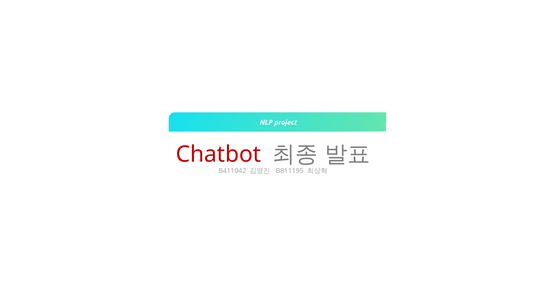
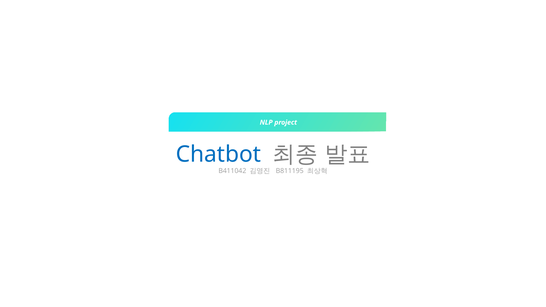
Chatbot colour: red -> blue
